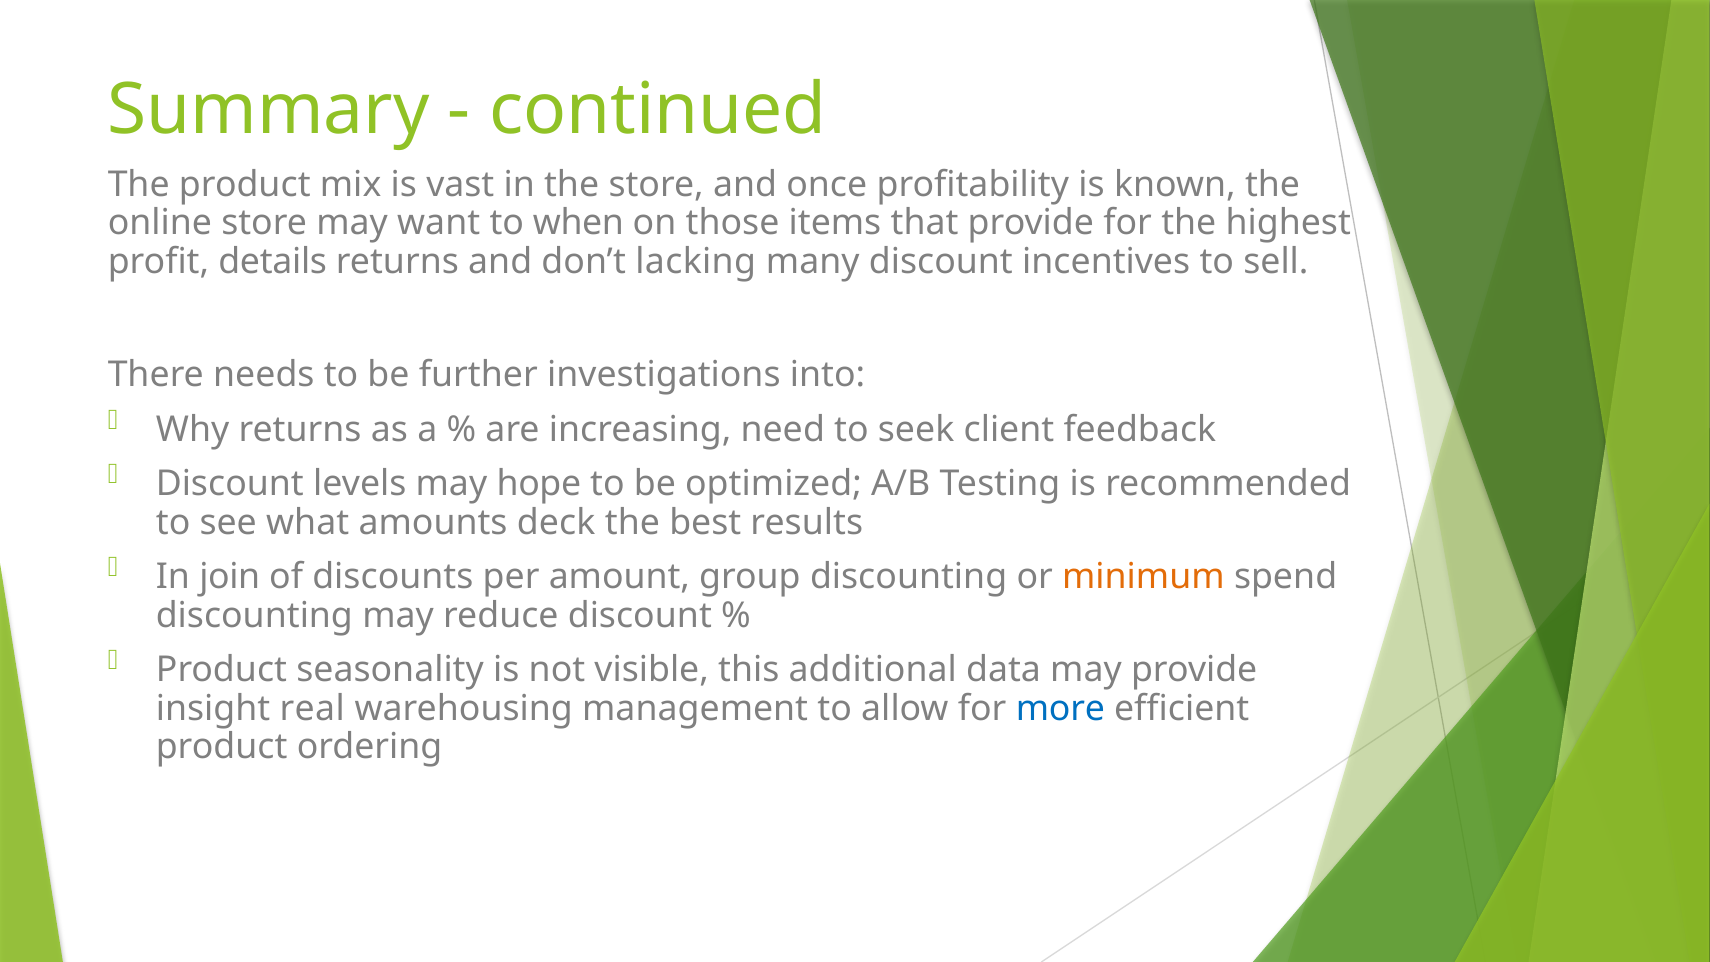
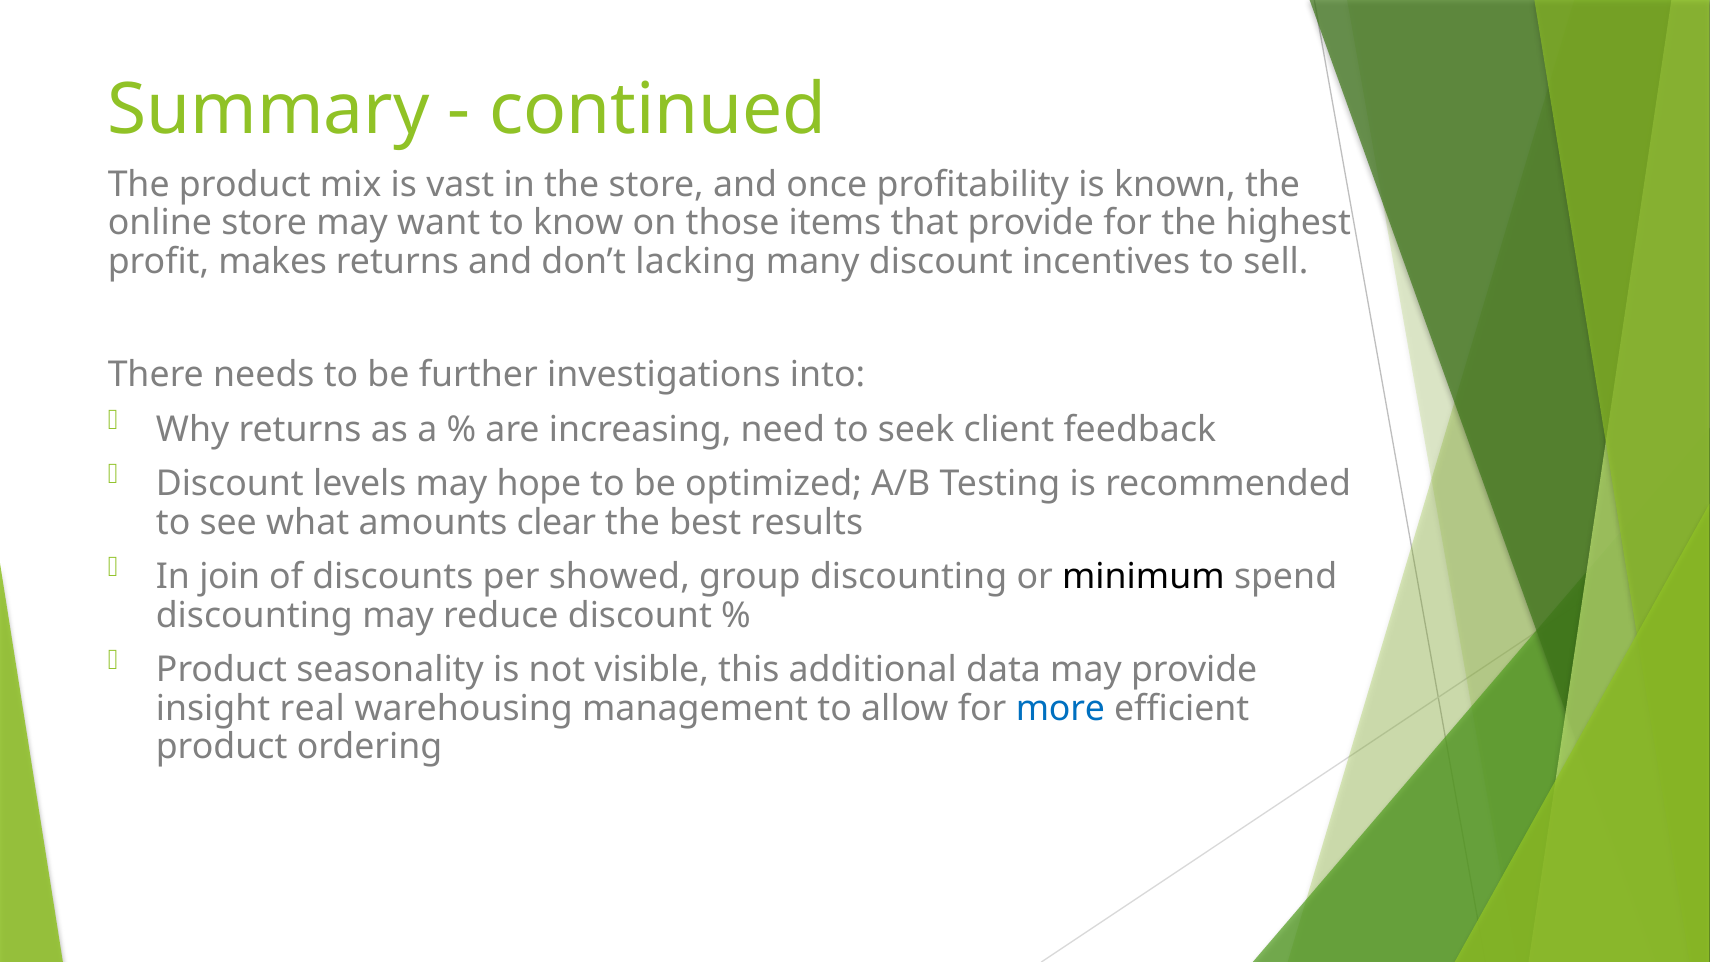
when: when -> know
details: details -> makes
deck: deck -> clear
amount: amount -> showed
minimum colour: orange -> black
